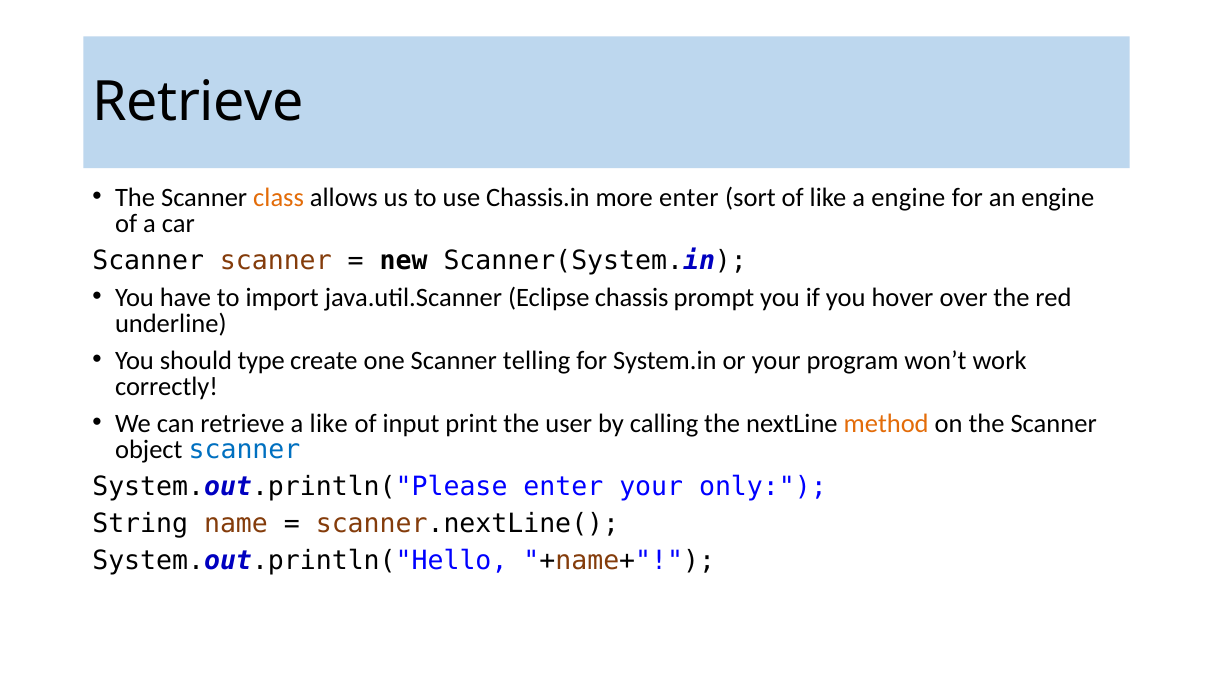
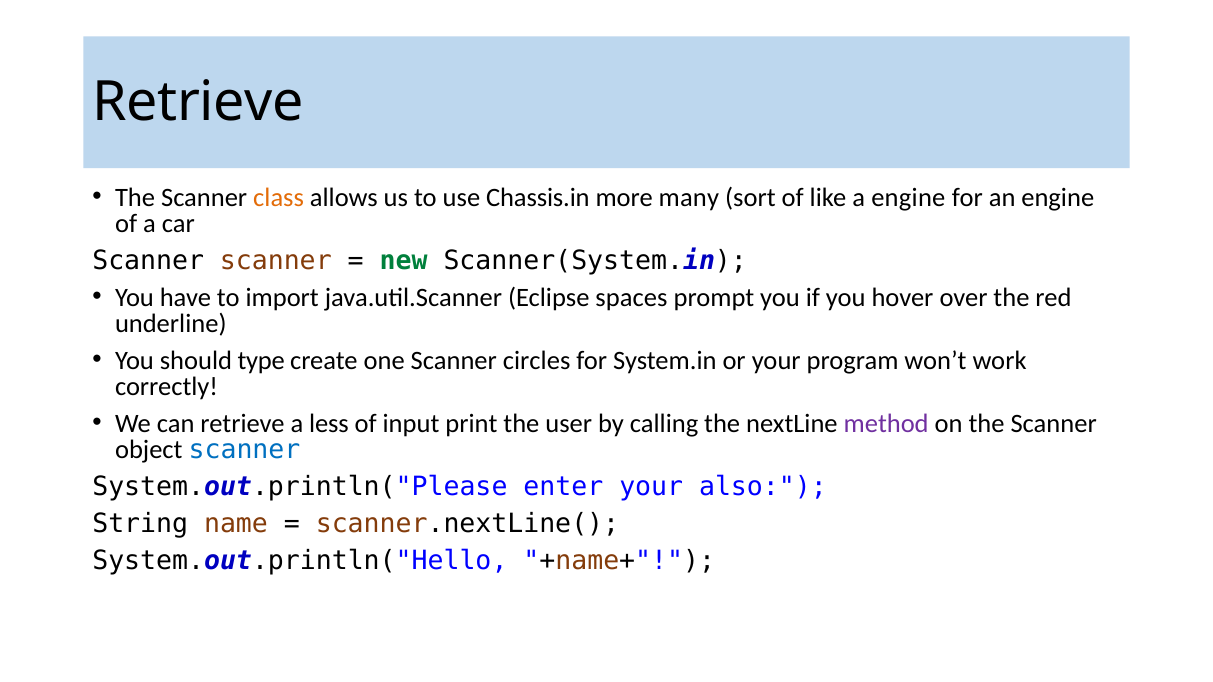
more enter: enter -> many
new colour: black -> green
chassis: chassis -> spaces
telling: telling -> circles
a like: like -> less
method colour: orange -> purple
only: only -> also
